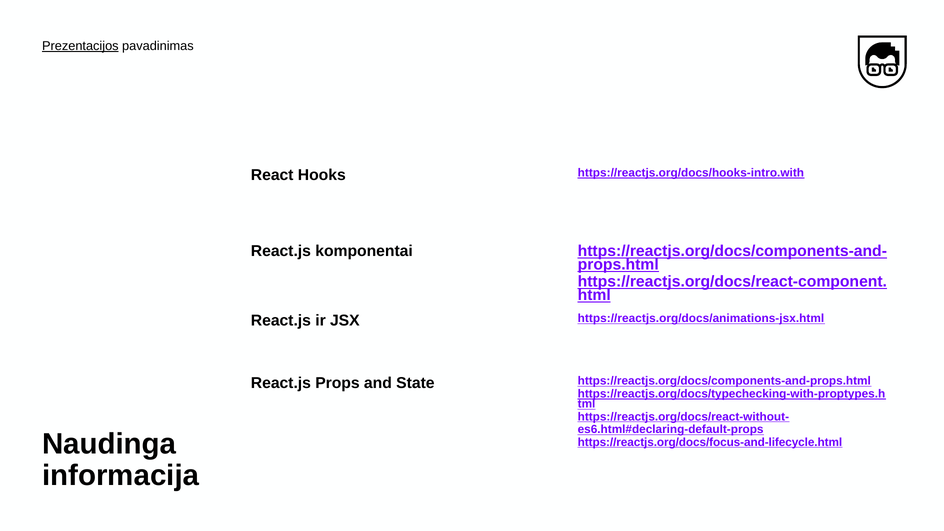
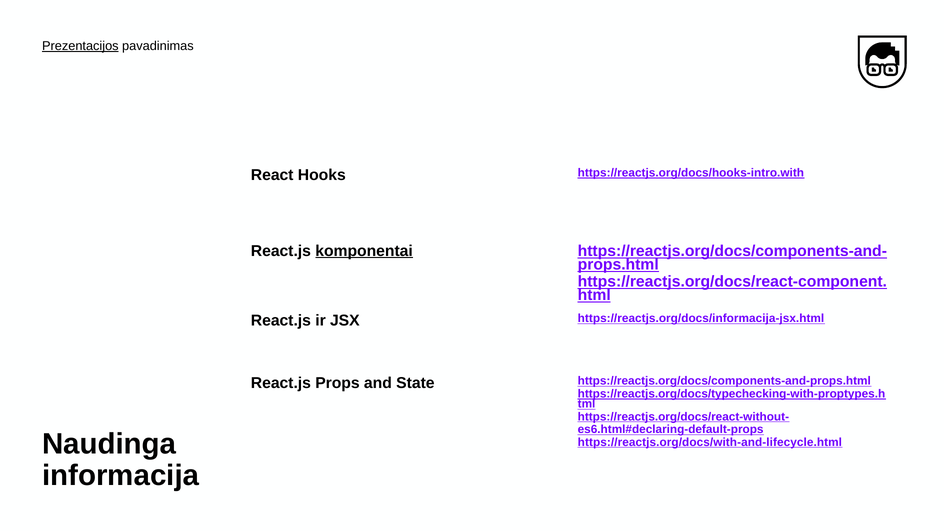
komponentai underline: none -> present
https://reactjs.org/docs/animations-jsx.html: https://reactjs.org/docs/animations-jsx.html -> https://reactjs.org/docs/informacija-jsx.html
https://reactjs.org/docs/focus-and-lifecycle.html: https://reactjs.org/docs/focus-and-lifecycle.html -> https://reactjs.org/docs/with-and-lifecycle.html
